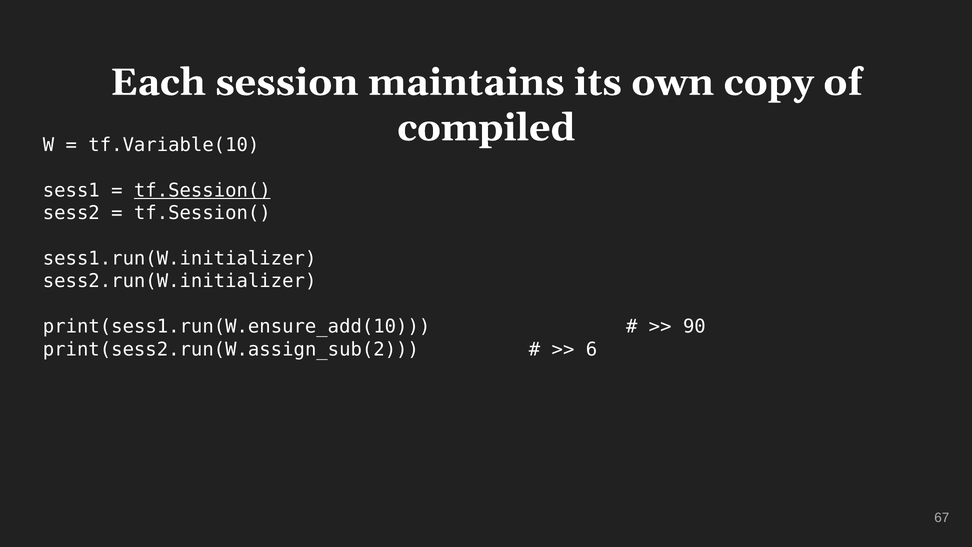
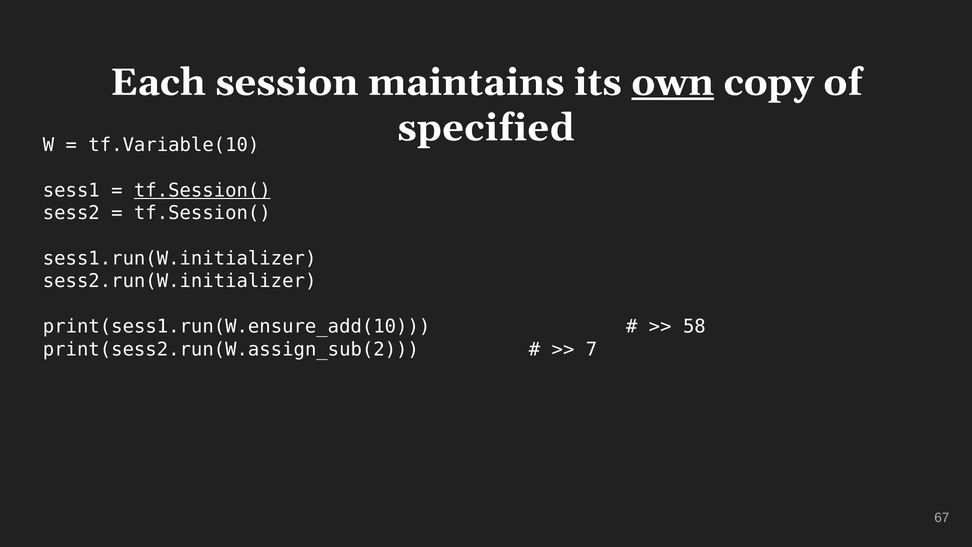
own underline: none -> present
compiled: compiled -> specified
90: 90 -> 58
6: 6 -> 7
